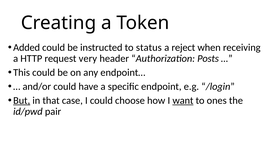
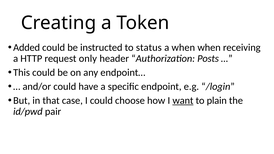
a reject: reject -> when
very: very -> only
But underline: present -> none
ones: ones -> plain
